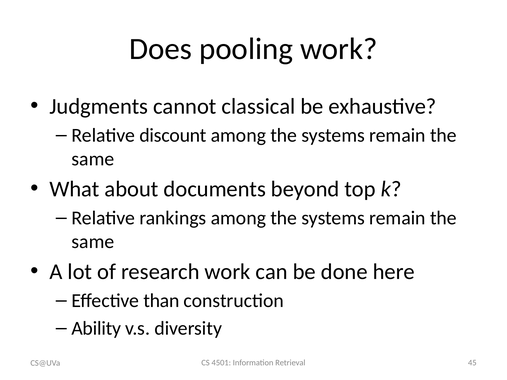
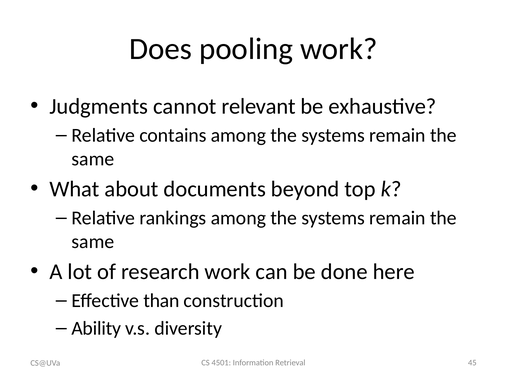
classical: classical -> relevant
discount: discount -> contains
